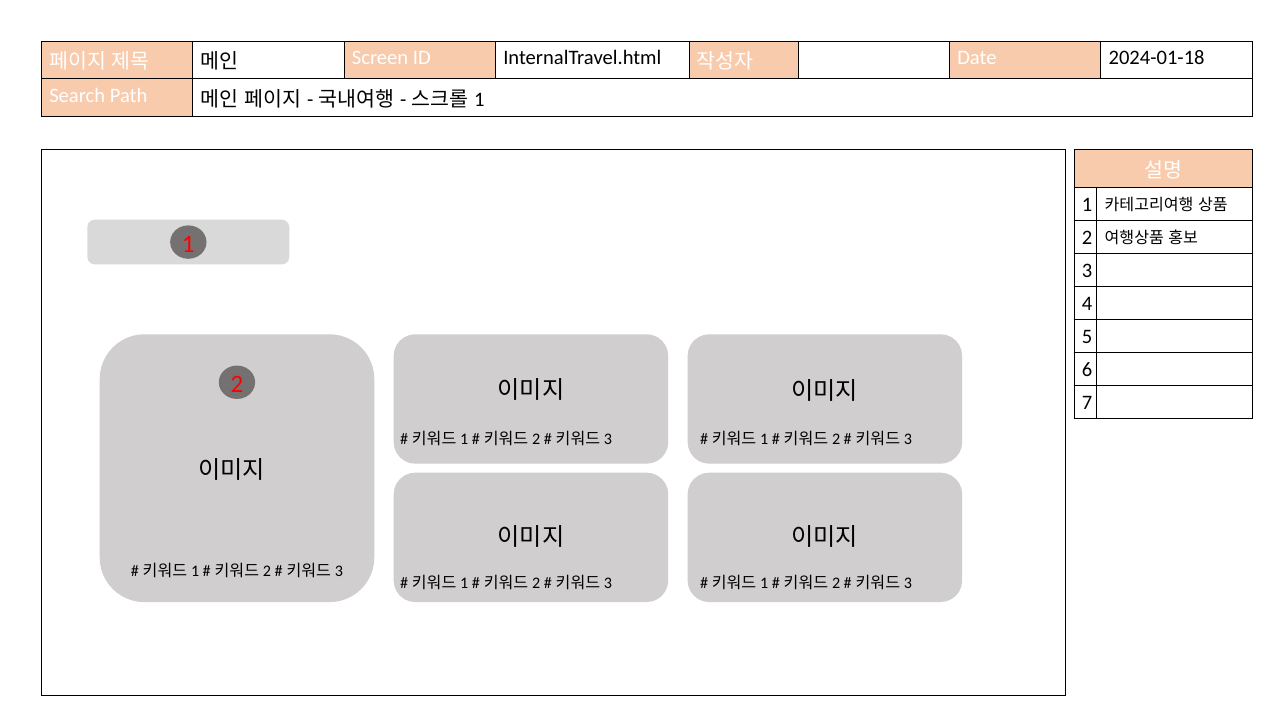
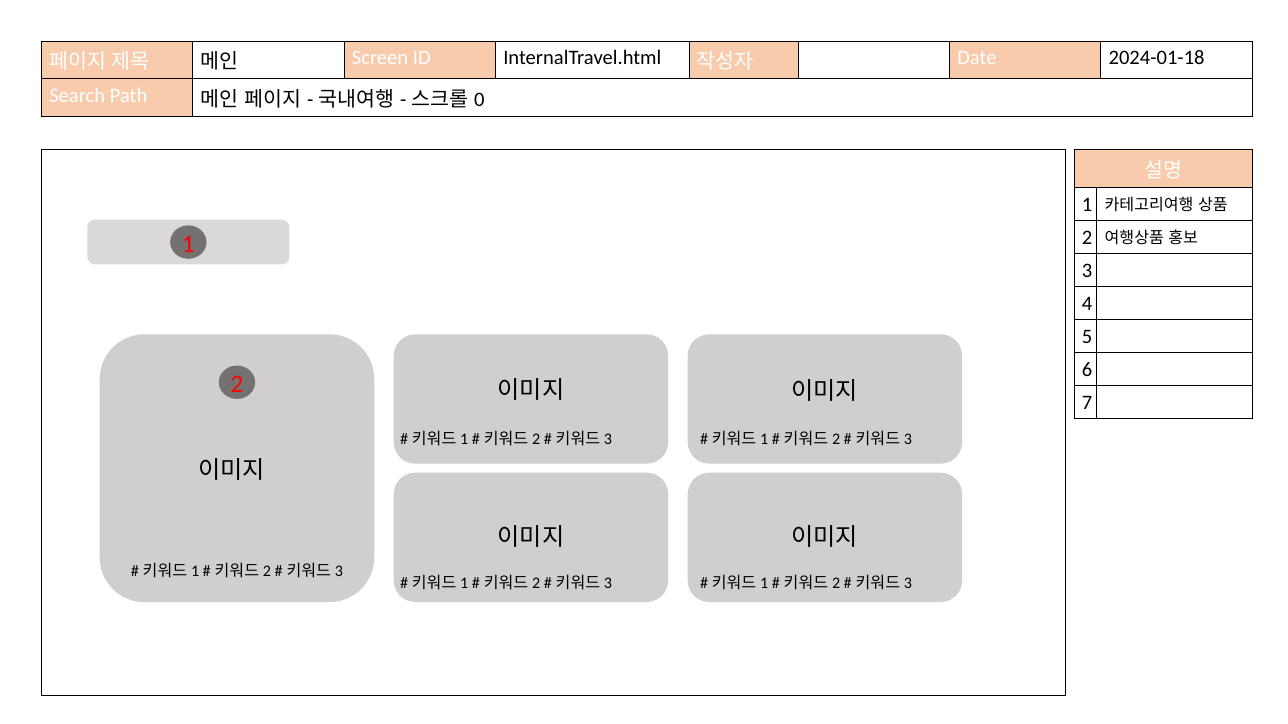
1 at (479, 100): 1 -> 0
